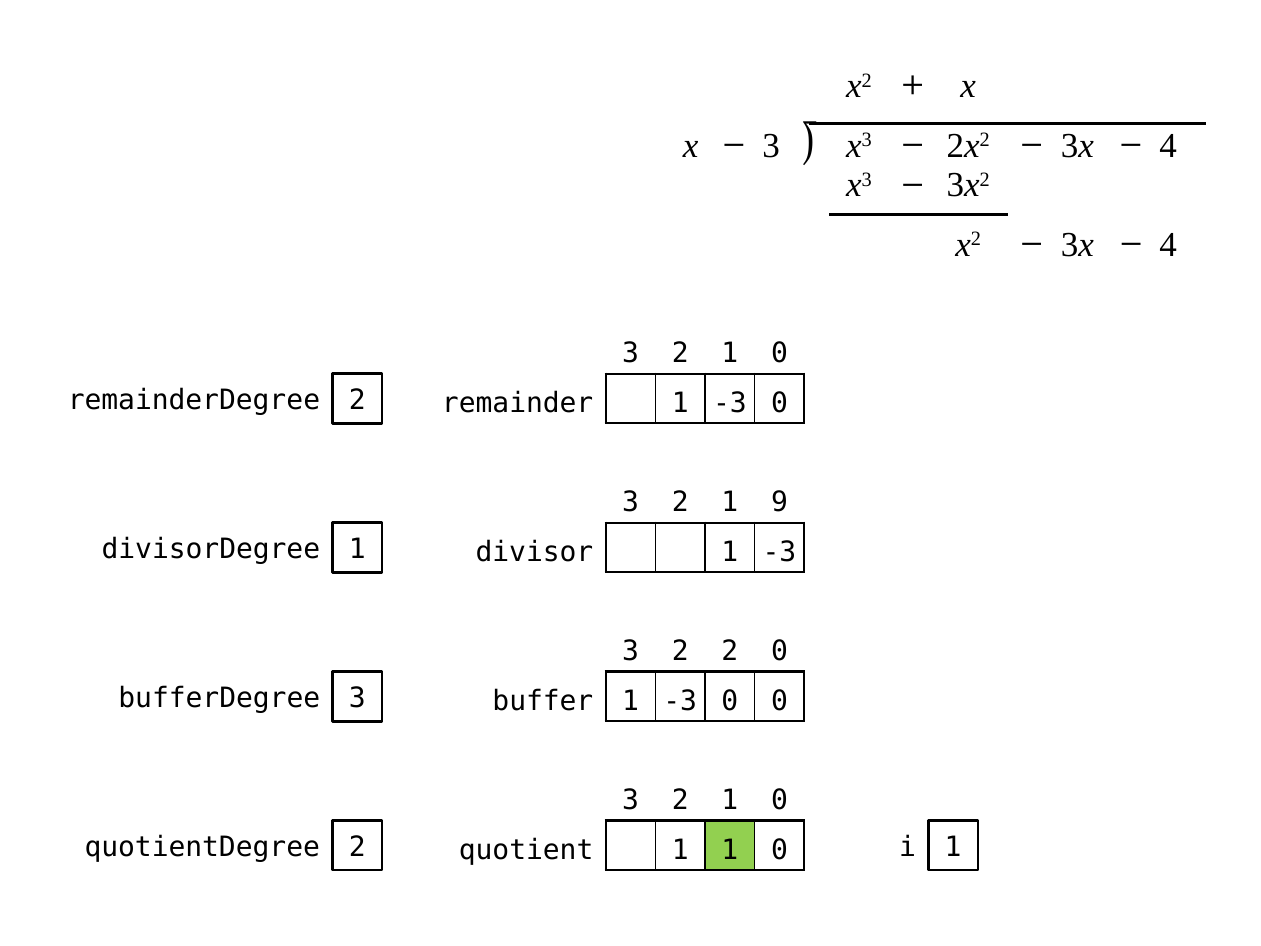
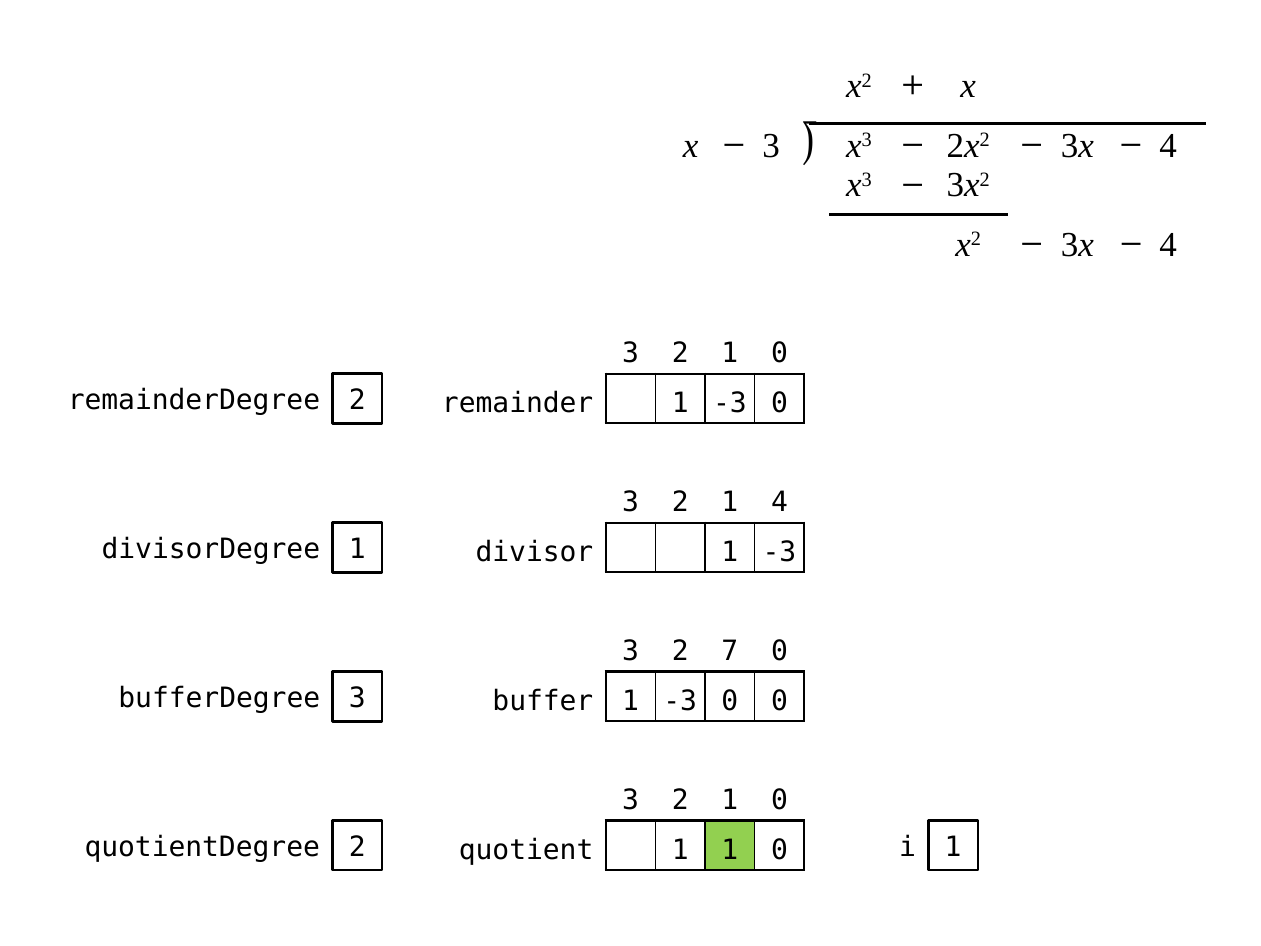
1 9: 9 -> 4
2 2: 2 -> 7
